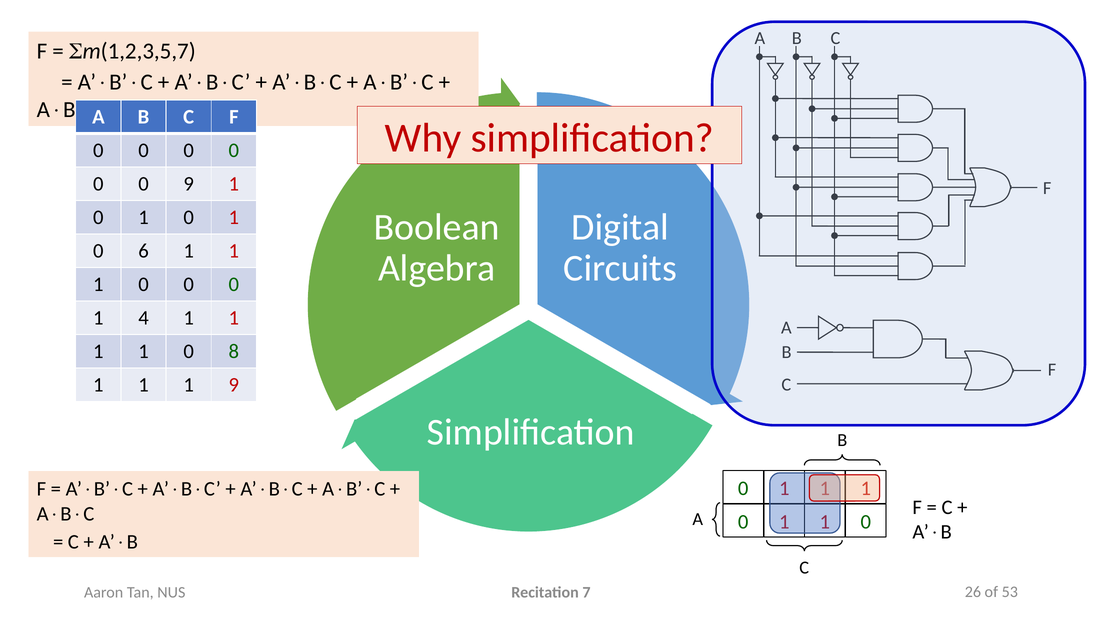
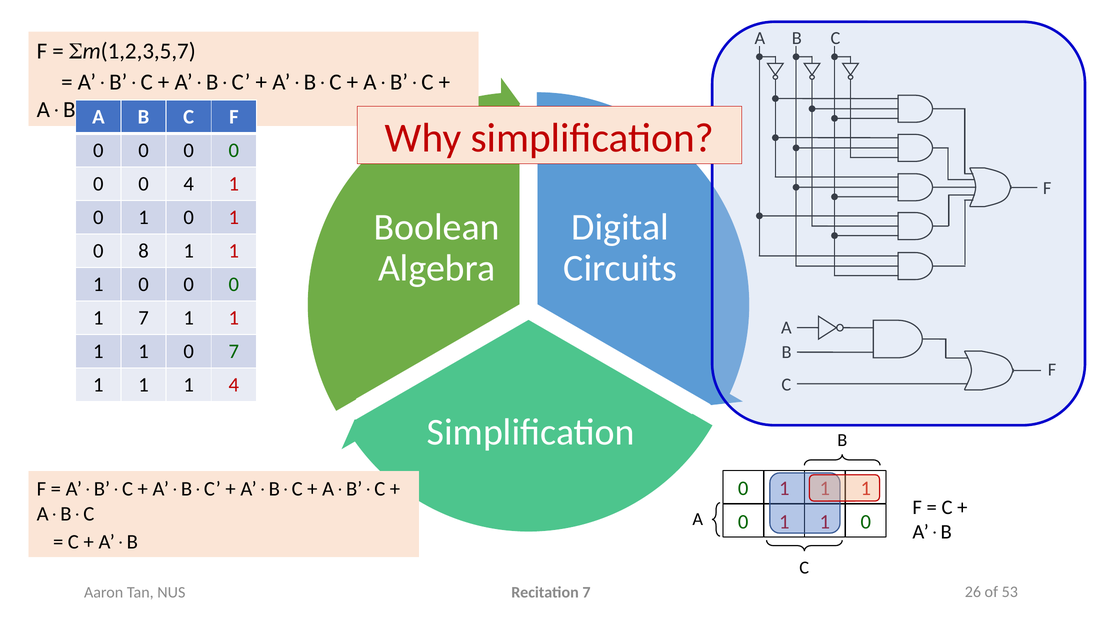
0 9: 9 -> 4
6: 6 -> 8
1 4: 4 -> 7
0 8: 8 -> 7
1 9: 9 -> 4
